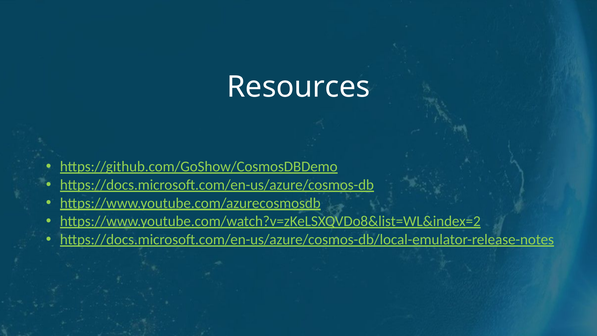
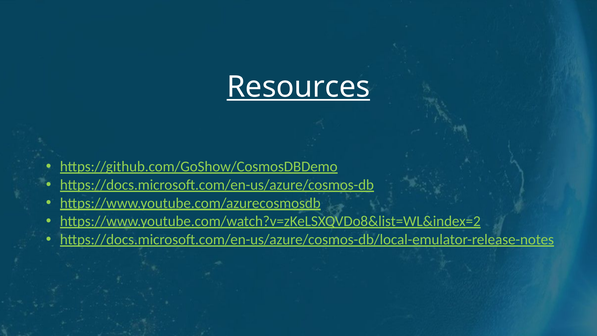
Resources underline: none -> present
